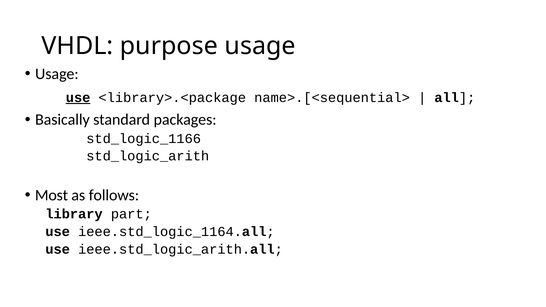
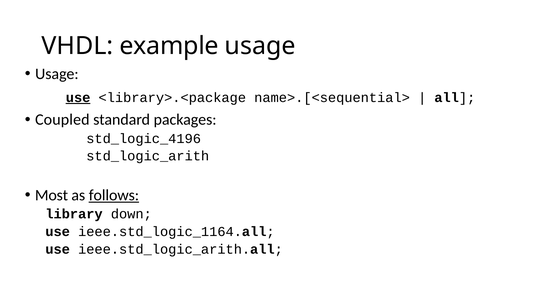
purpose: purpose -> example
Basically: Basically -> Coupled
std_logic_1166: std_logic_1166 -> std_logic_4196
follows underline: none -> present
part: part -> down
